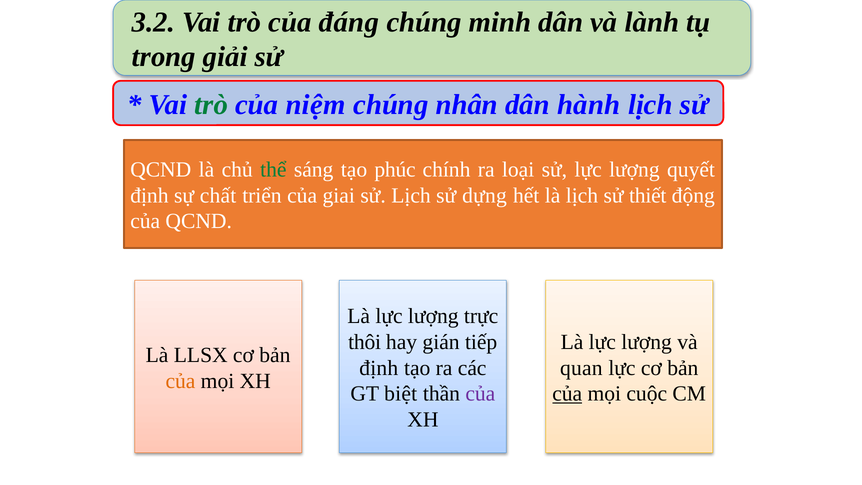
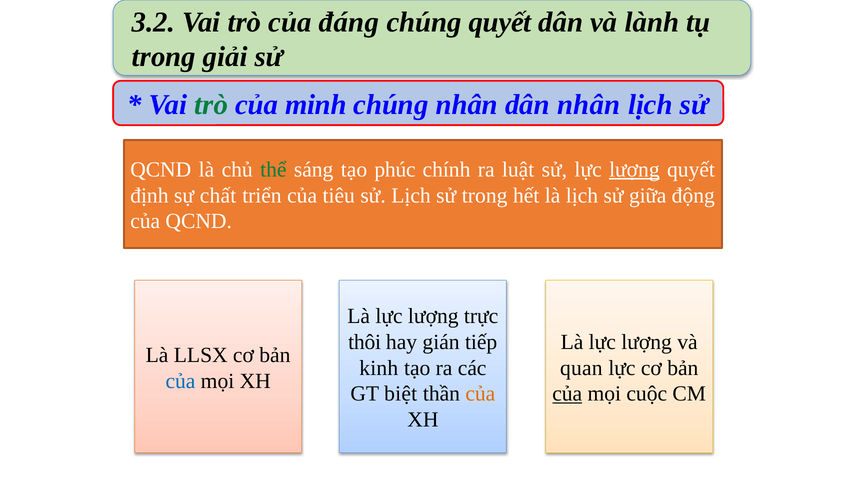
chúng minh: minh -> quyết
niệm: niệm -> minh
dân hành: hành -> nhân
loại: loại -> luật
lượng at (634, 170) underline: none -> present
giai: giai -> tiêu
sử dựng: dựng -> trong
thiết: thiết -> giữa
định at (379, 368): định -> kinh
của at (180, 381) colour: orange -> blue
của at (480, 394) colour: purple -> orange
